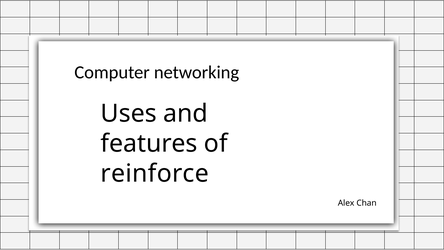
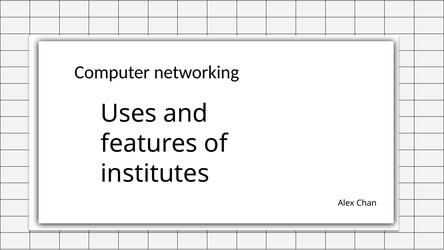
reinforce: reinforce -> institutes
